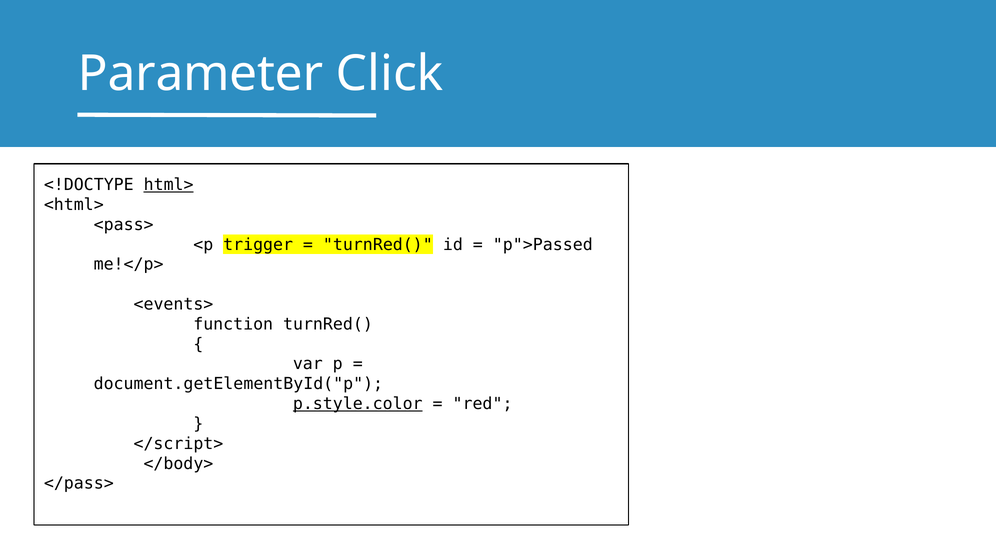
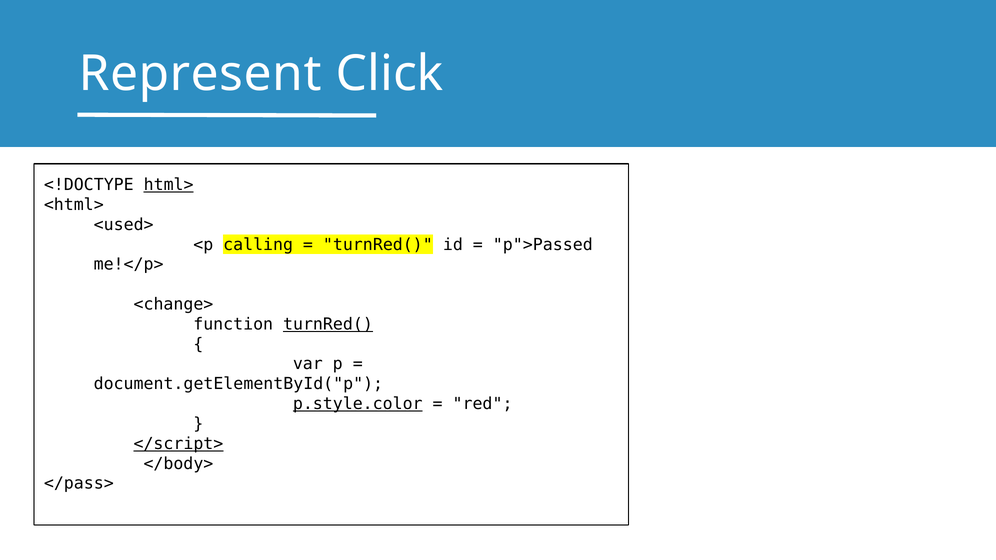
Parameter: Parameter -> Represent
<pass>: <pass> -> <used>
trigger: trigger -> calling
<events>: <events> -> <change>
turnRed( at (328, 324) underline: none -> present
</script> underline: none -> present
